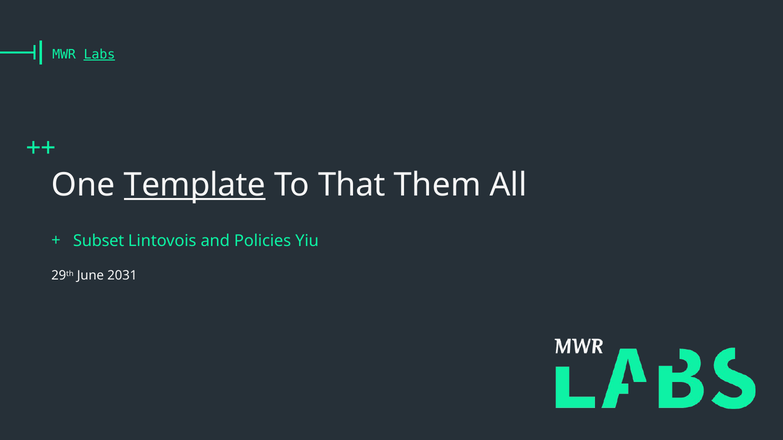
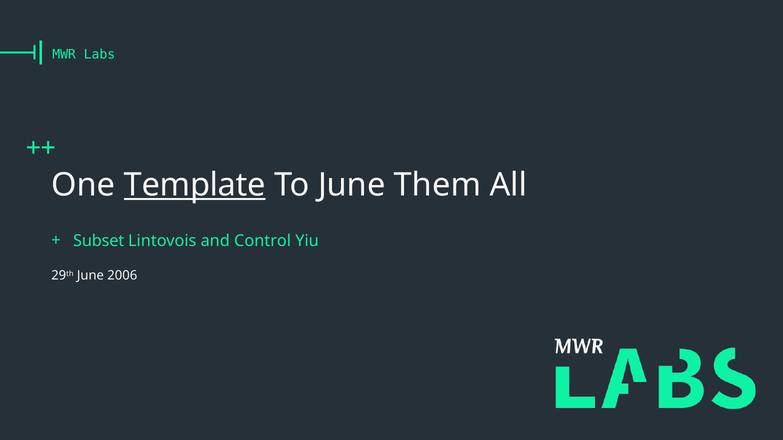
Labs underline: present -> none
To That: That -> June
Policies: Policies -> Control
2031: 2031 -> 2006
